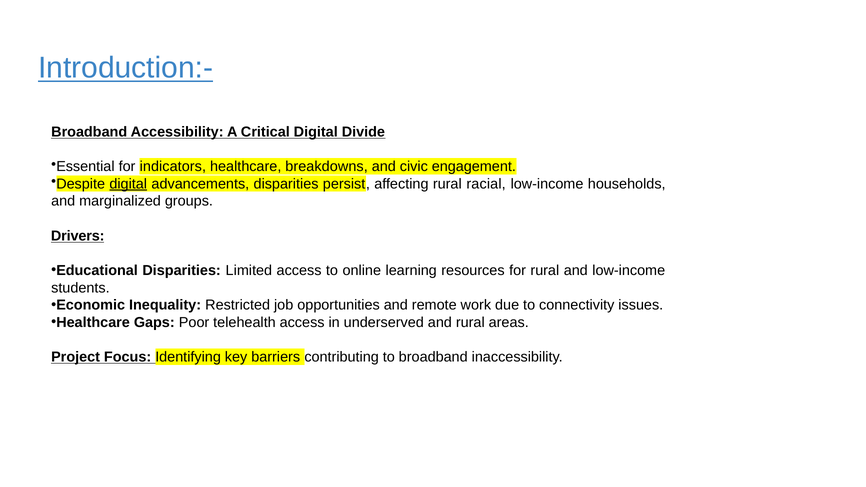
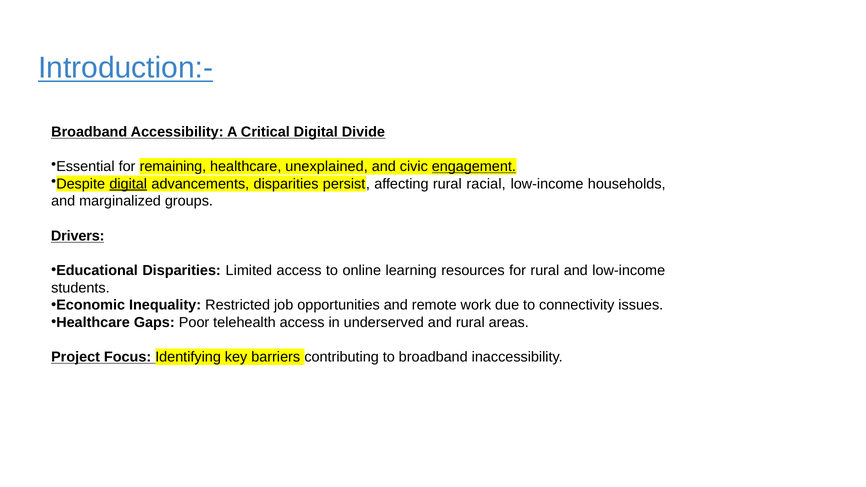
indicators: indicators -> remaining
breakdowns: breakdowns -> unexplained
engagement underline: none -> present
